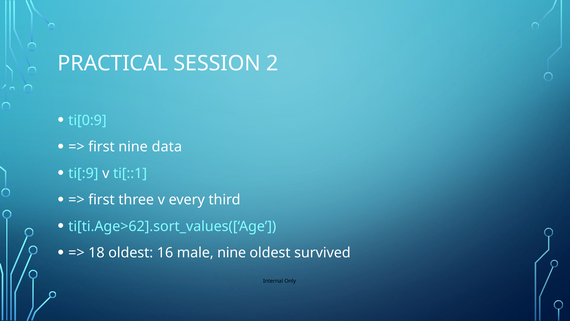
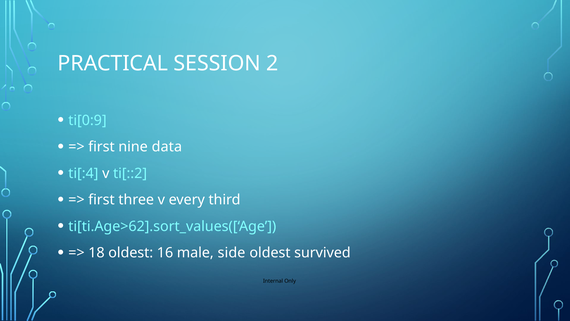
ti[:9: ti[:9 -> ti[:4
ti[::1: ti[::1 -> ti[::2
male nine: nine -> side
